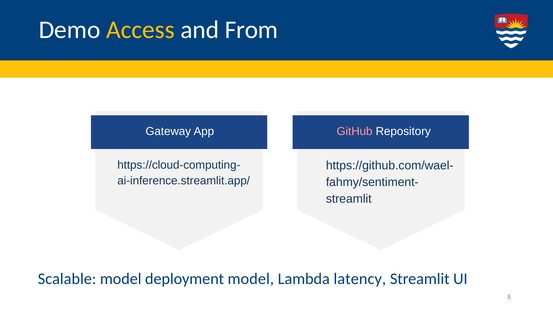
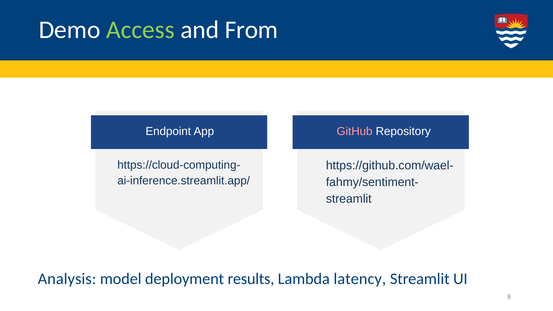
Access colour: yellow -> light green
Gateway: Gateway -> Endpoint
Scalable: Scalable -> Analysis
deployment model: model -> results
